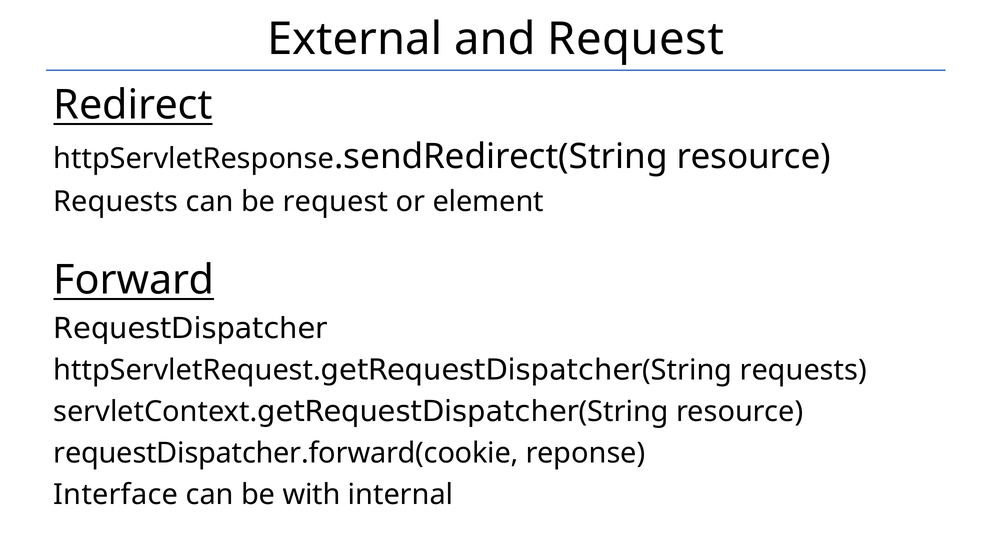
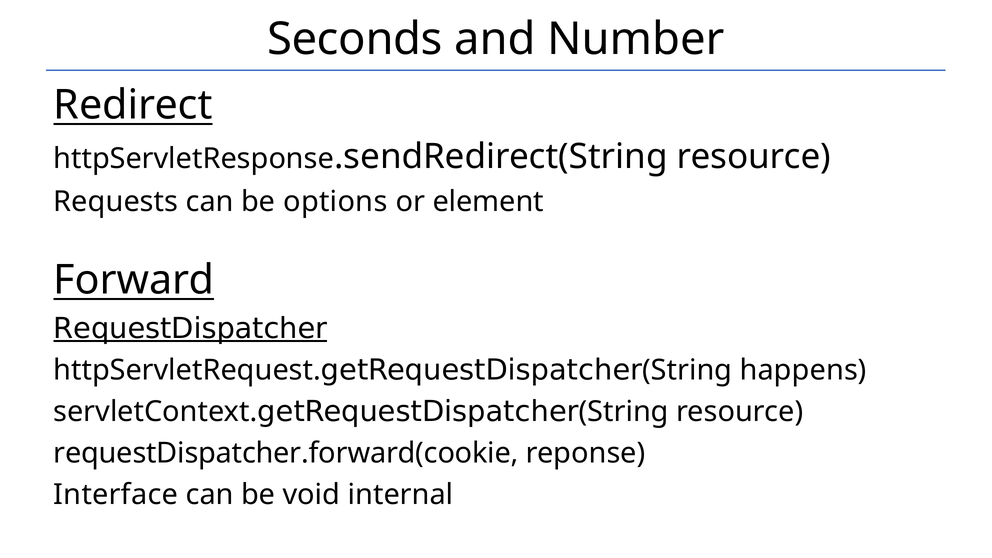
External: External -> Seconds
and Request: Request -> Number
be request: request -> options
RequestDispatcher underline: none -> present
requests at (803, 370): requests -> happens
with: with -> void
